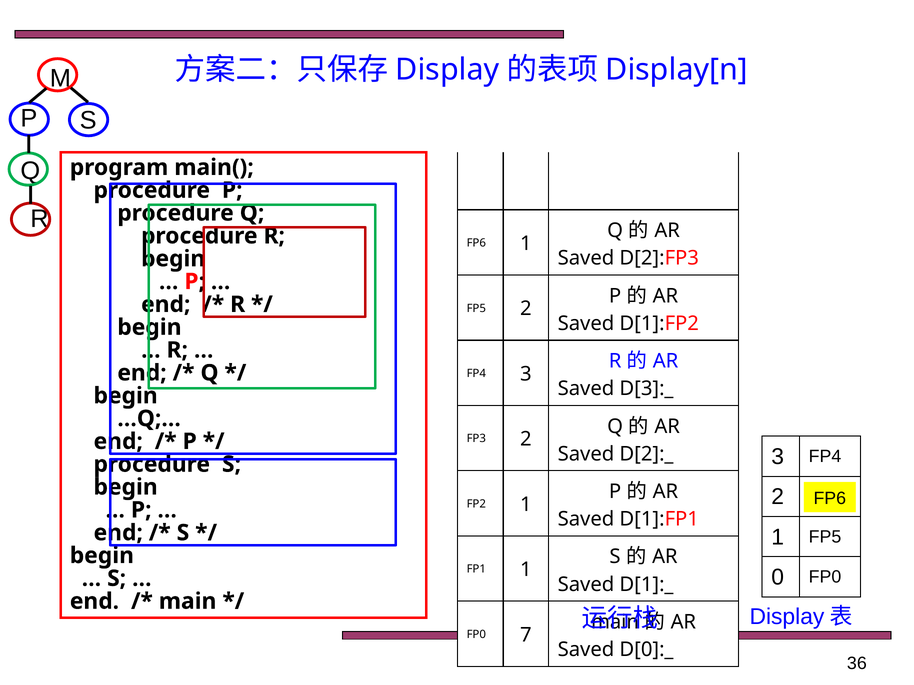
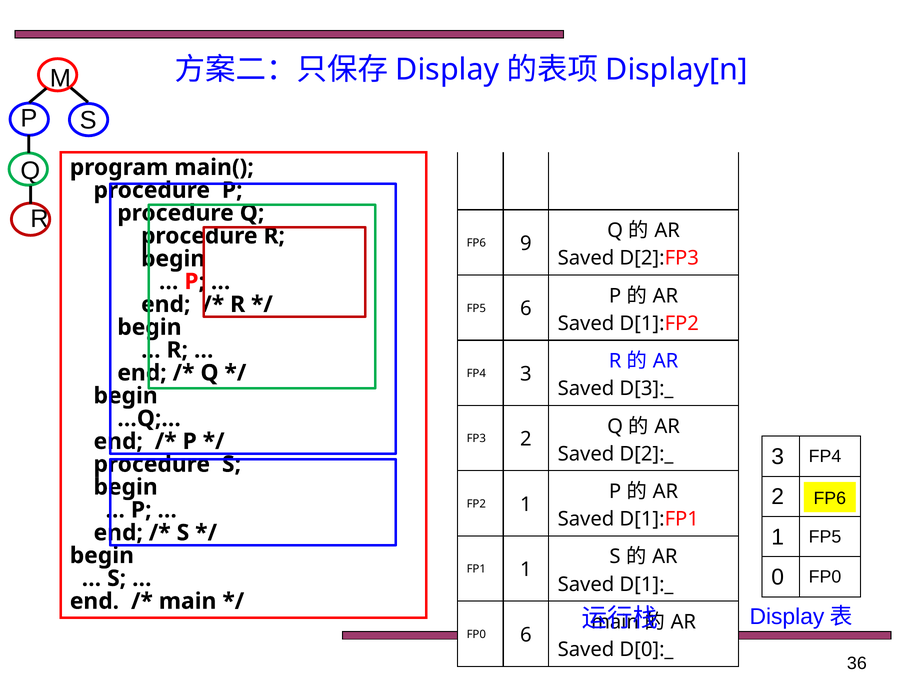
FP6 1: 1 -> 9
FP5 2: 2 -> 6
FP0 7: 7 -> 6
